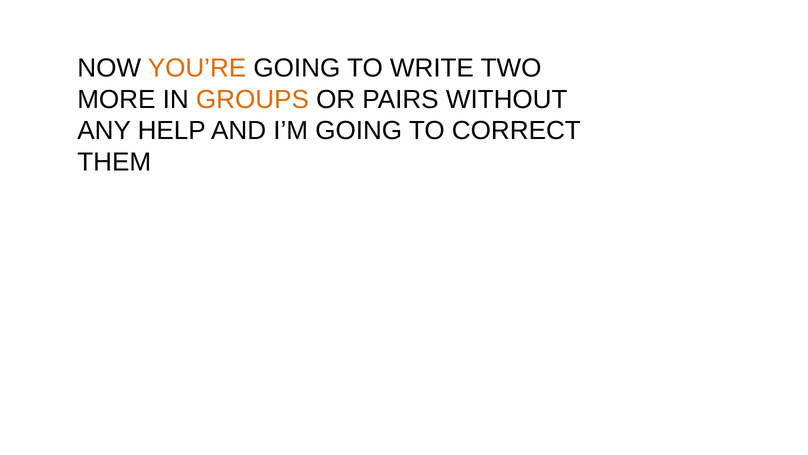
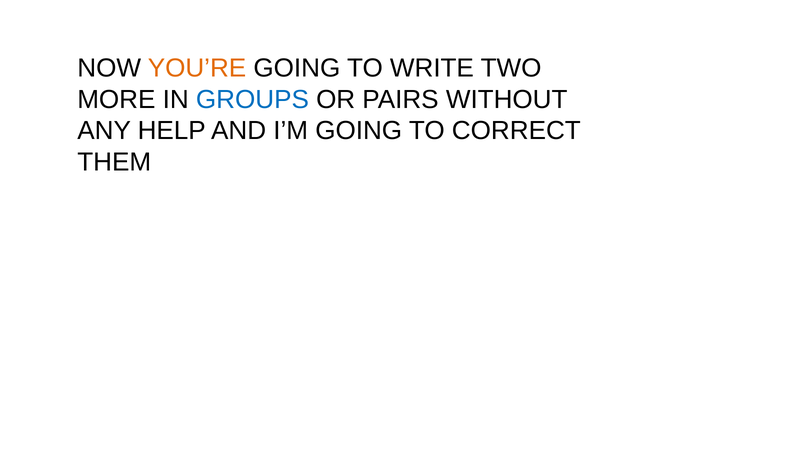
GROUPS colour: orange -> blue
